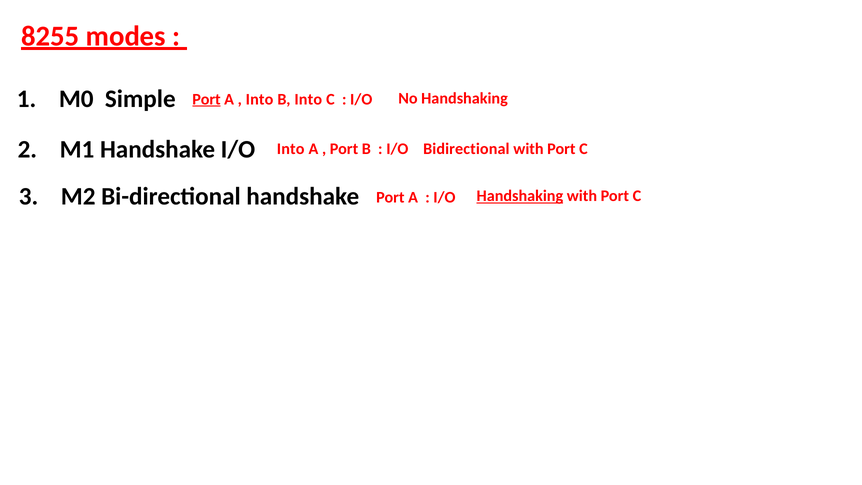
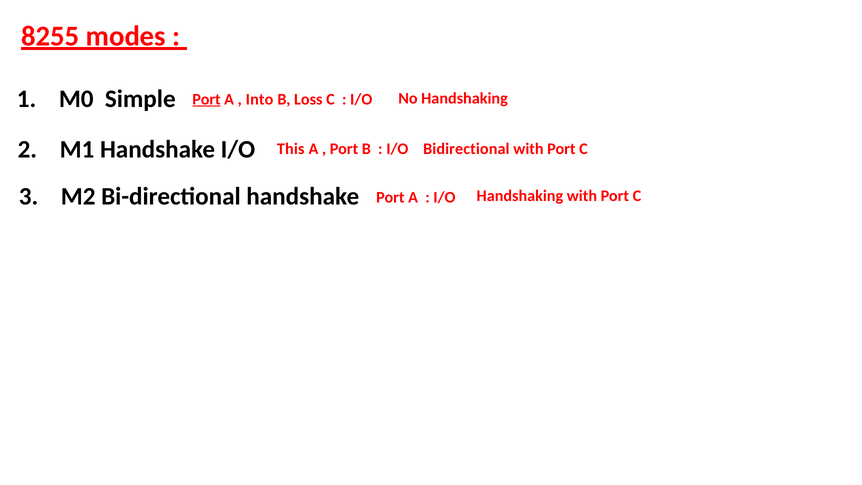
B Into: Into -> Loss
Into at (291, 149): Into -> This
Handshaking at (520, 196) underline: present -> none
